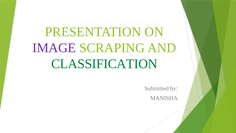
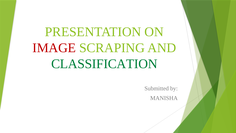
IMAGE colour: purple -> red
